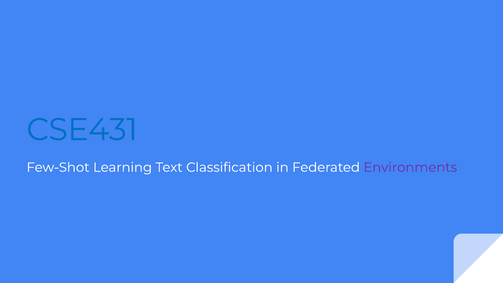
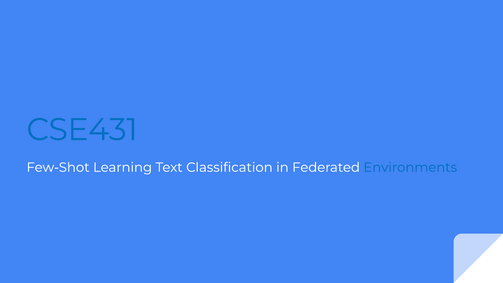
Environments colour: purple -> blue
